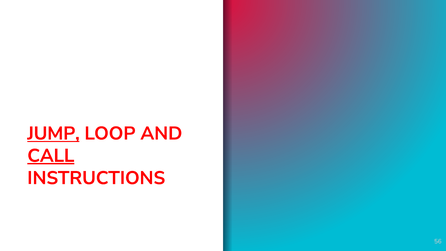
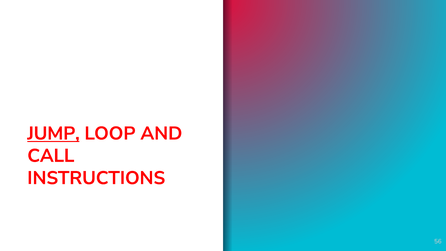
CALL underline: present -> none
